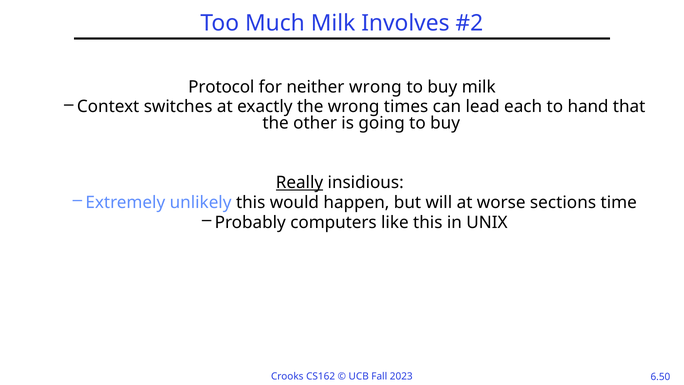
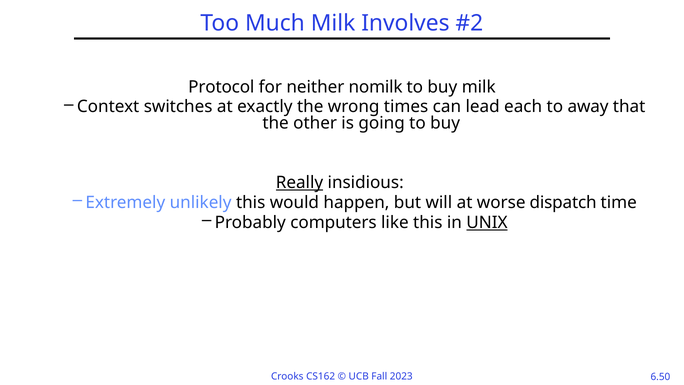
neither wrong: wrong -> nomilk
hand: hand -> away
sections: sections -> dispatch
UNIX underline: none -> present
